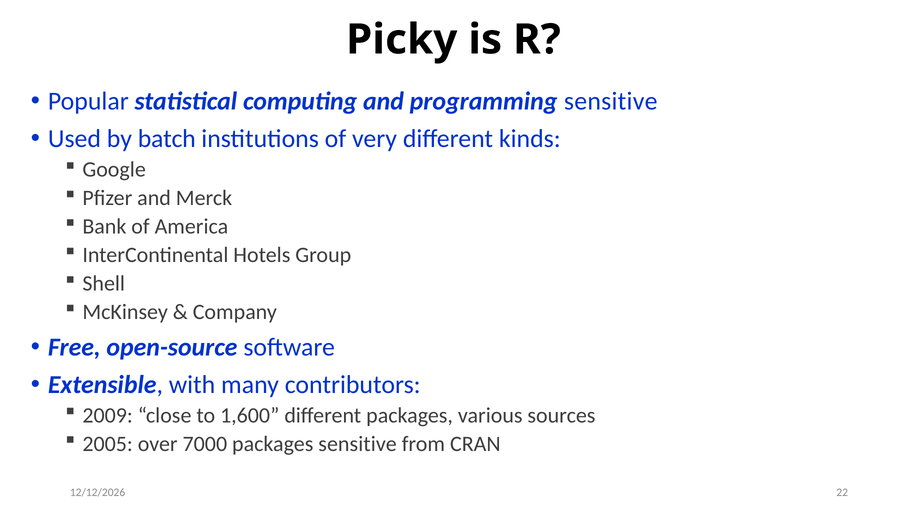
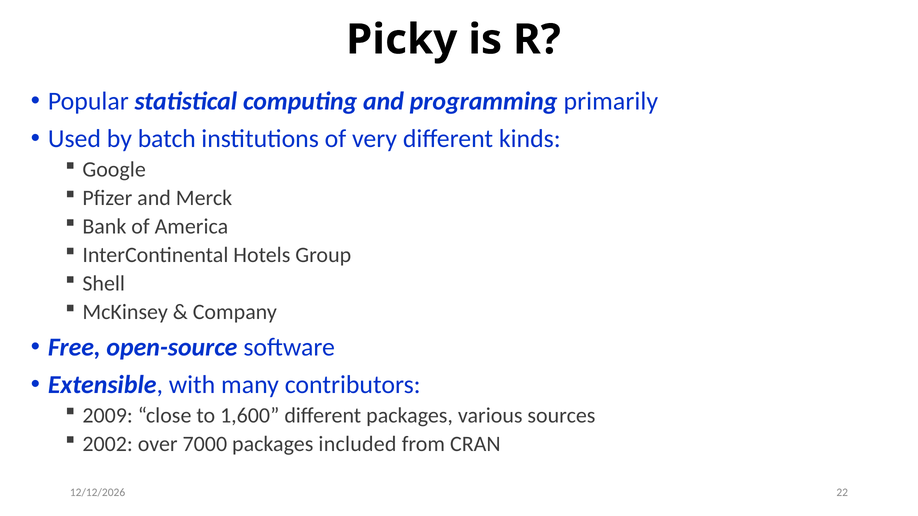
programming sensitive: sensitive -> primarily
2005: 2005 -> 2002
packages sensitive: sensitive -> included
